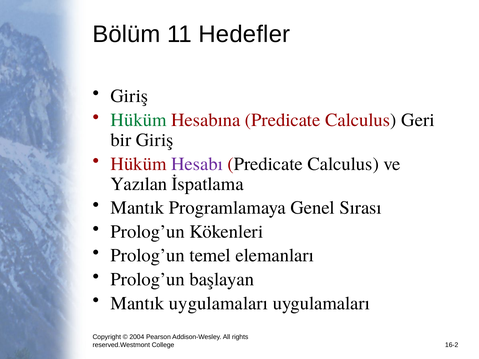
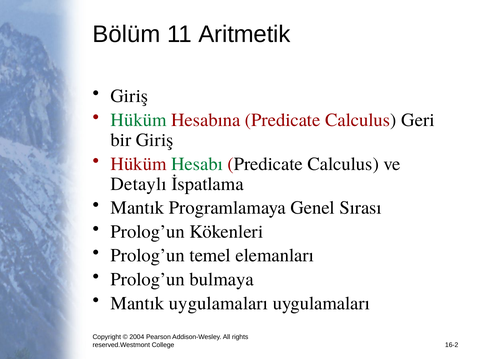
Hedefler: Hedefler -> Aritmetik
Hesabı colour: purple -> green
Yazılan: Yazılan -> Detaylı
başlayan: başlayan -> bulmaya
